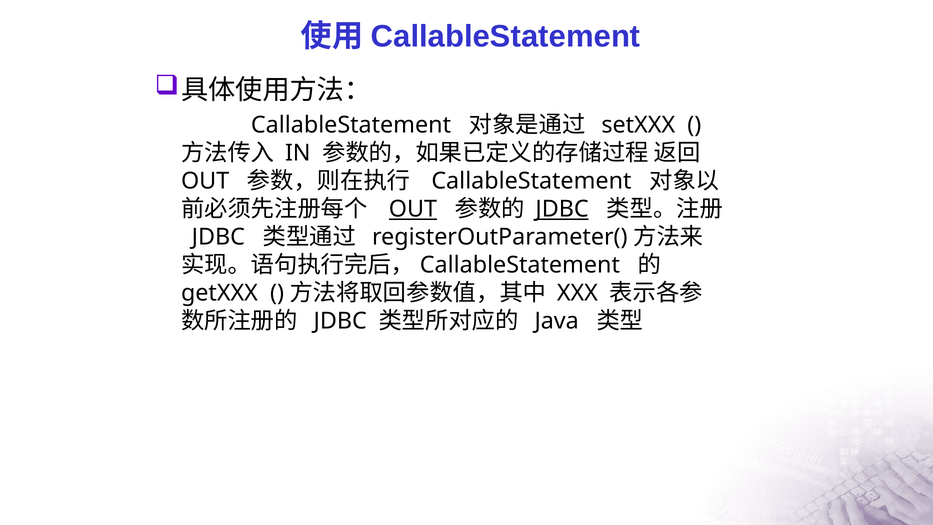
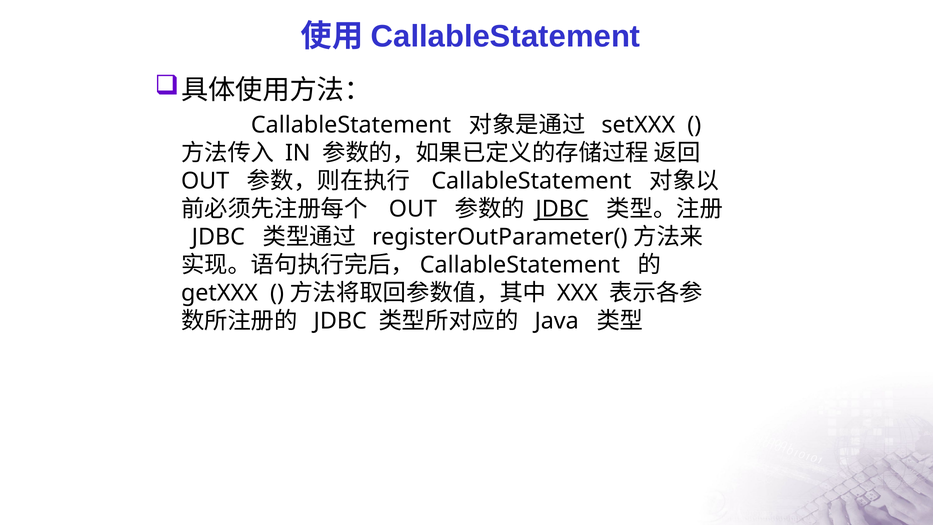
OUT at (413, 209) underline: present -> none
